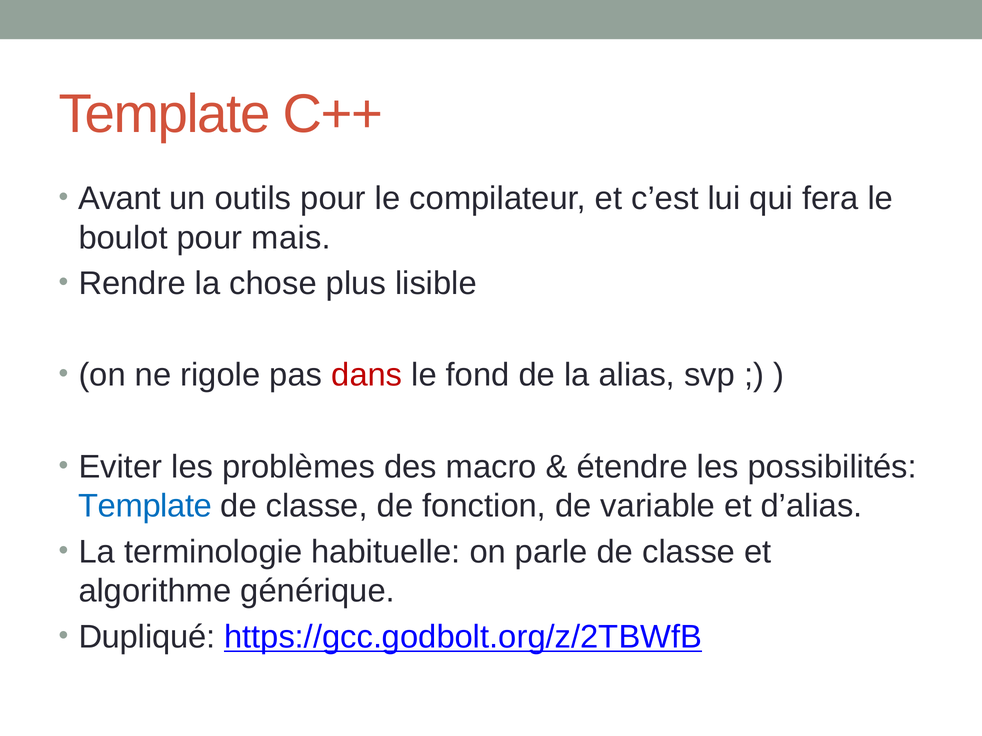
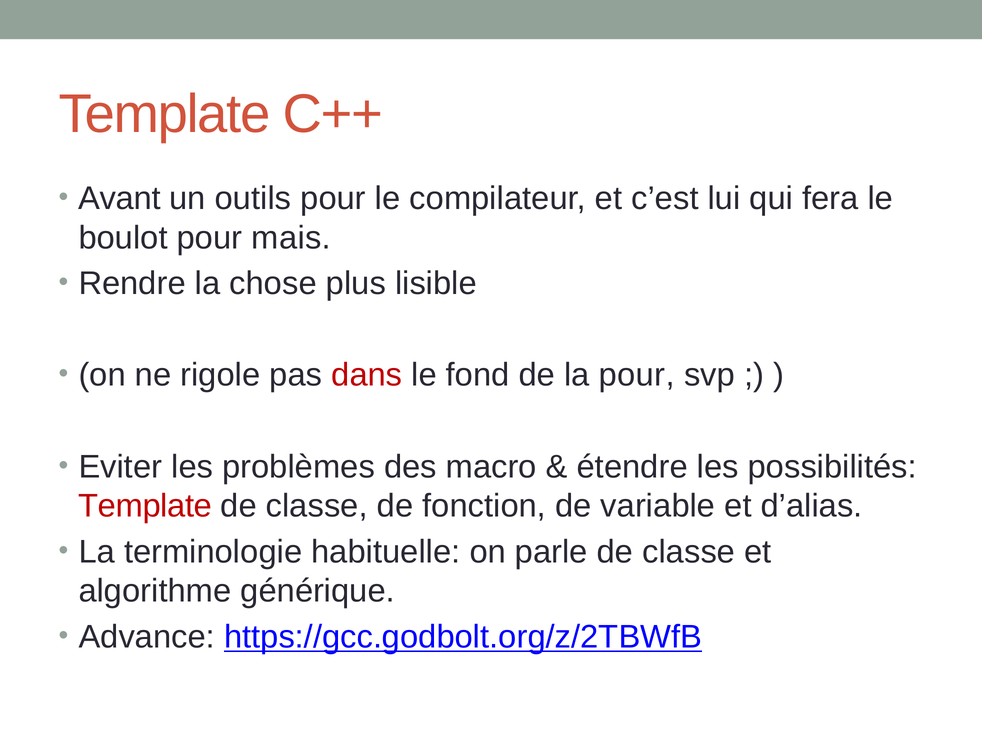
la alias: alias -> pour
Template at (145, 506) colour: blue -> red
Dupliqué: Dupliqué -> Advance
